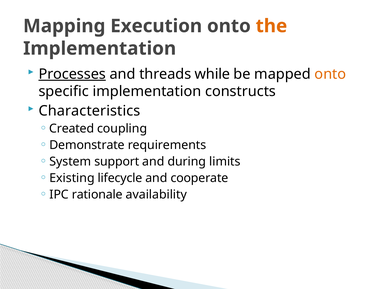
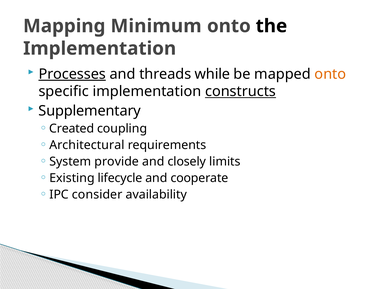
Execution: Execution -> Minimum
the colour: orange -> black
constructs underline: none -> present
Characteristics: Characteristics -> Supplementary
Demonstrate: Demonstrate -> Architectural
support: support -> provide
during: during -> closely
rationale: rationale -> consider
